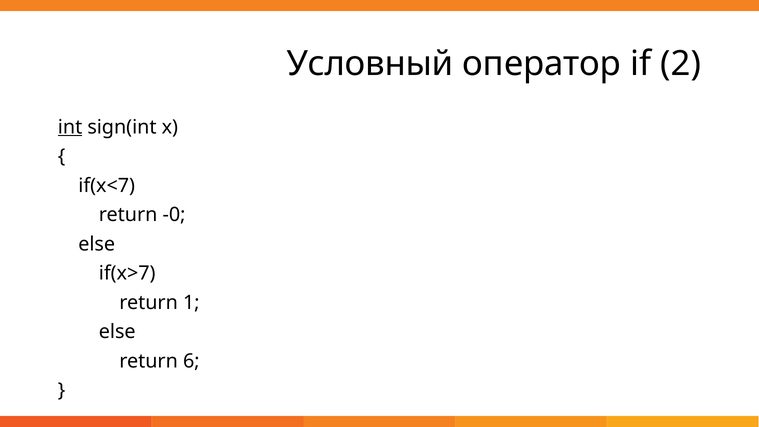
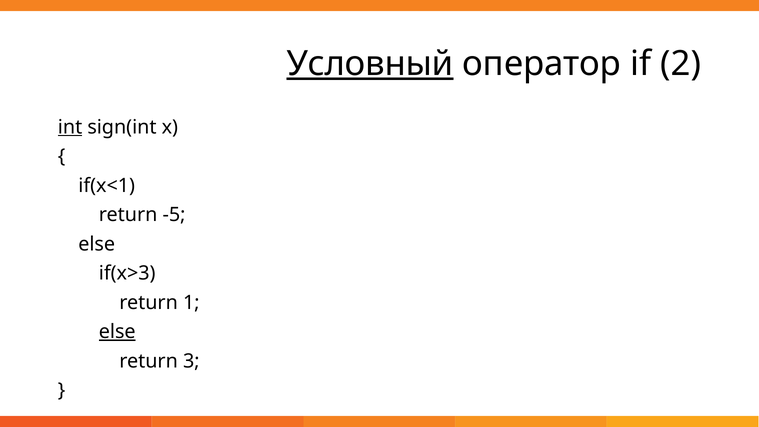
Условный underline: none -> present
if(x<7: if(x<7 -> if(x<1
-0: -0 -> -5
if(x>7: if(x>7 -> if(x>3
else at (117, 332) underline: none -> present
6: 6 -> 3
